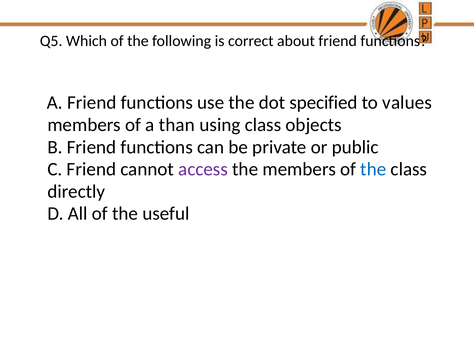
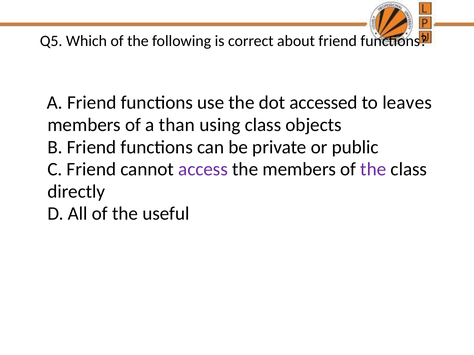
specified: specified -> accessed
values: values -> leaves
the at (373, 170) colour: blue -> purple
